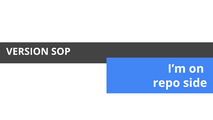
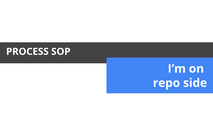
VERSION: VERSION -> PROCESS
